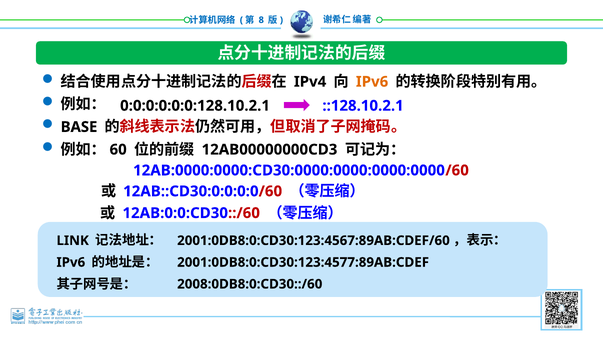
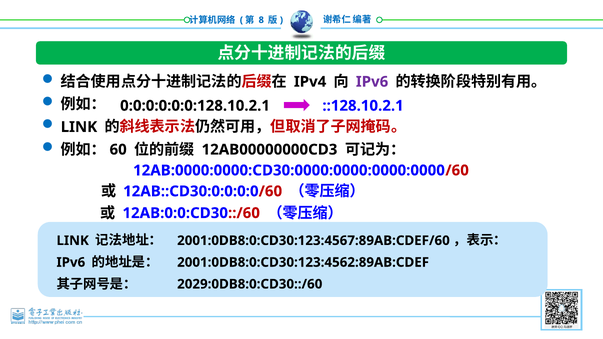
IPv6 at (372, 82) colour: orange -> purple
BASE at (79, 127): BASE -> LINK
2001:0DB8:0:CD30:123:4577:89AB:CDEF: 2001:0DB8:0:CD30:123:4577:89AB:CDEF -> 2001:0DB8:0:CD30:123:4562:89AB:CDEF
2008:0DB8:0:CD30::/60: 2008:0DB8:0:CD30::/60 -> 2029:0DB8:0:CD30::/60
